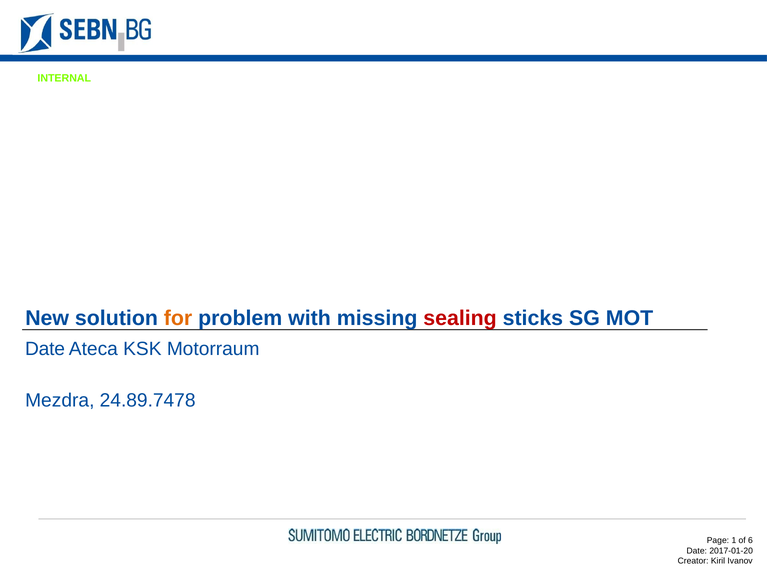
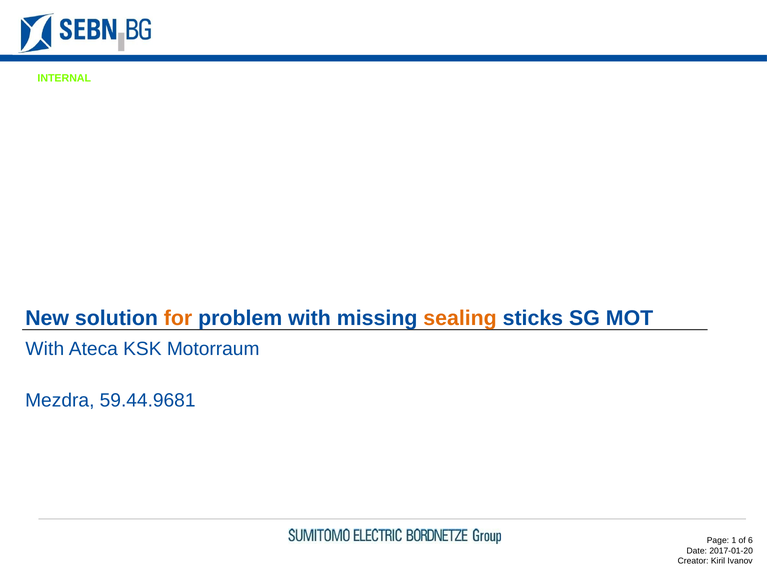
sealing colour: red -> orange
Date at (45, 349): Date -> With
24.89.7478: 24.89.7478 -> 59.44.9681
